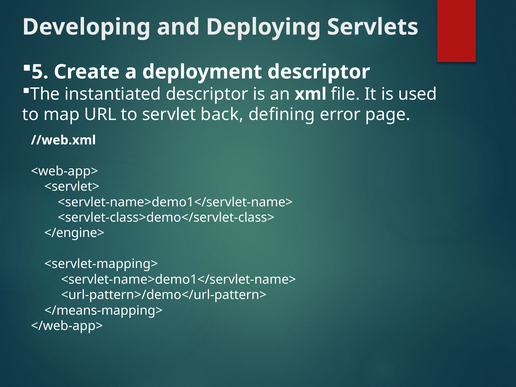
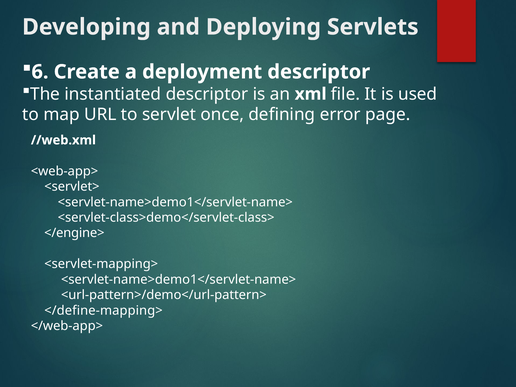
5: 5 -> 6
back: back -> once
</means-mapping>: </means-mapping> -> </define-mapping>
